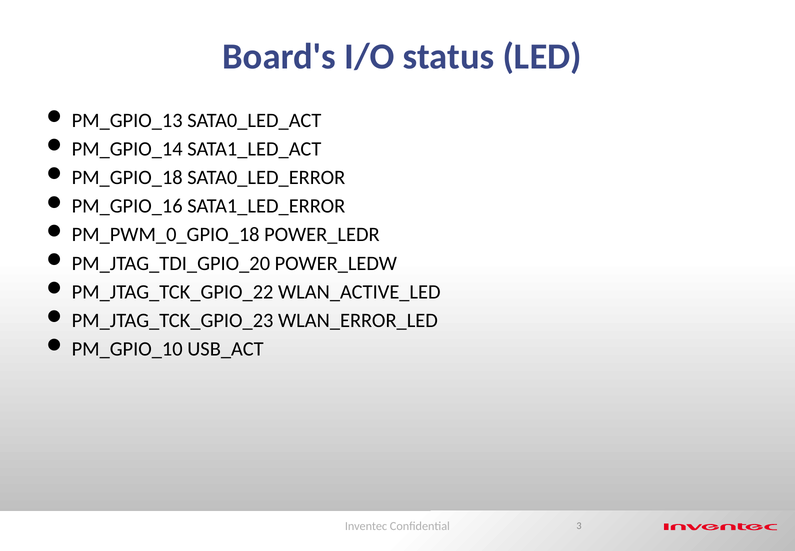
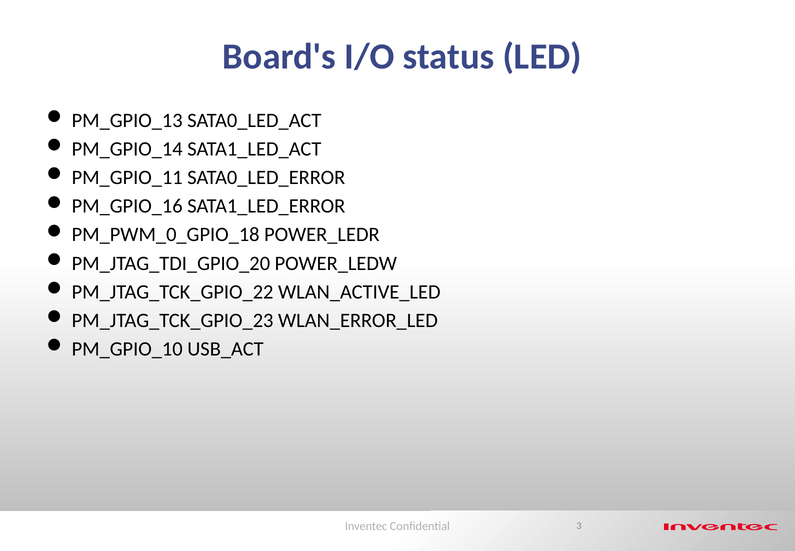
PM_GPIO_18: PM_GPIO_18 -> PM_GPIO_11
